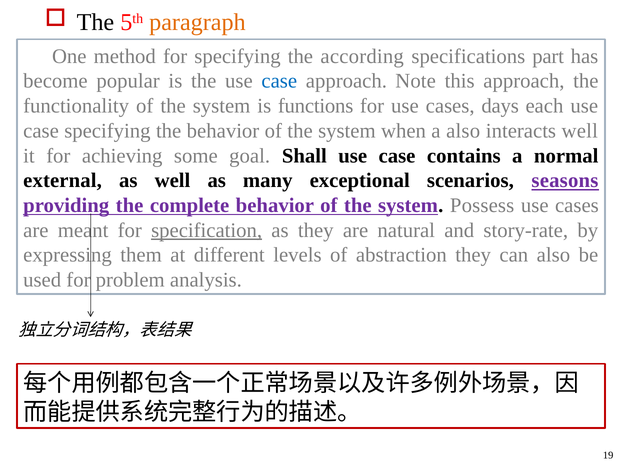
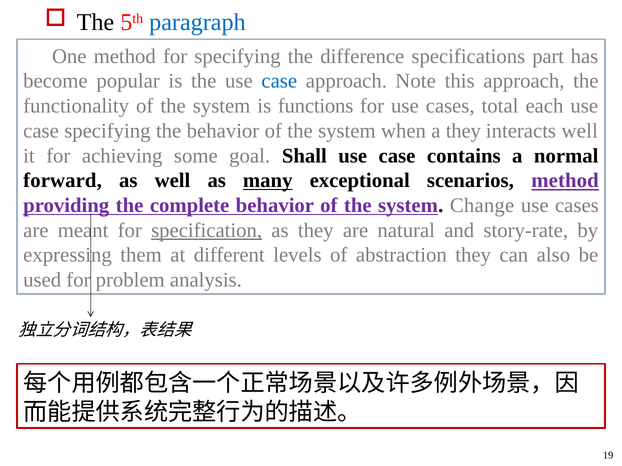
paragraph colour: orange -> blue
according: according -> difference
days: days -> total
a also: also -> they
external: external -> forward
many underline: none -> present
scenarios seasons: seasons -> method
Possess: Possess -> Change
